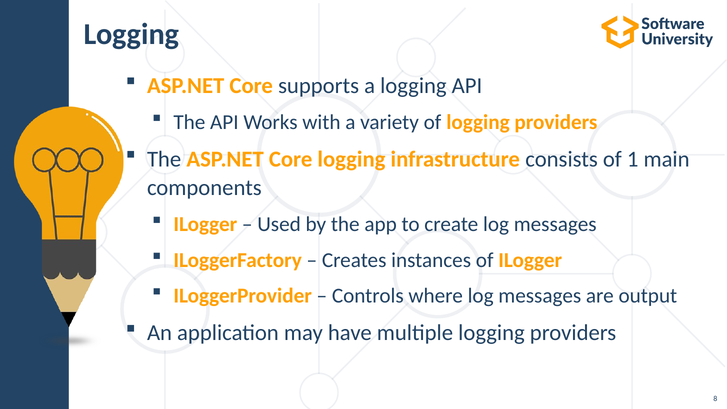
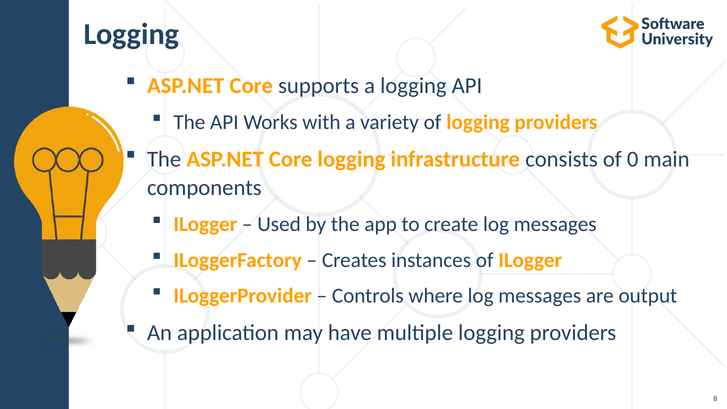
1: 1 -> 0
